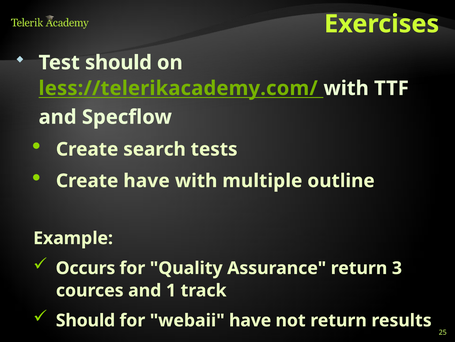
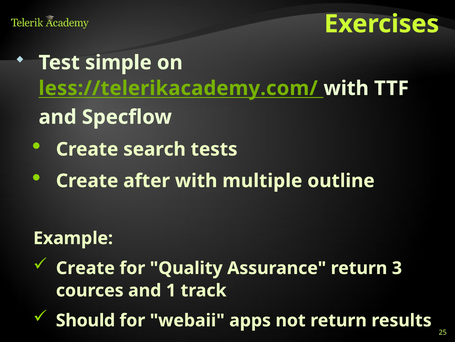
Test should: should -> simple
Create have: have -> after
Occurs at (85, 268): Occurs -> Create
webaii have: have -> apps
